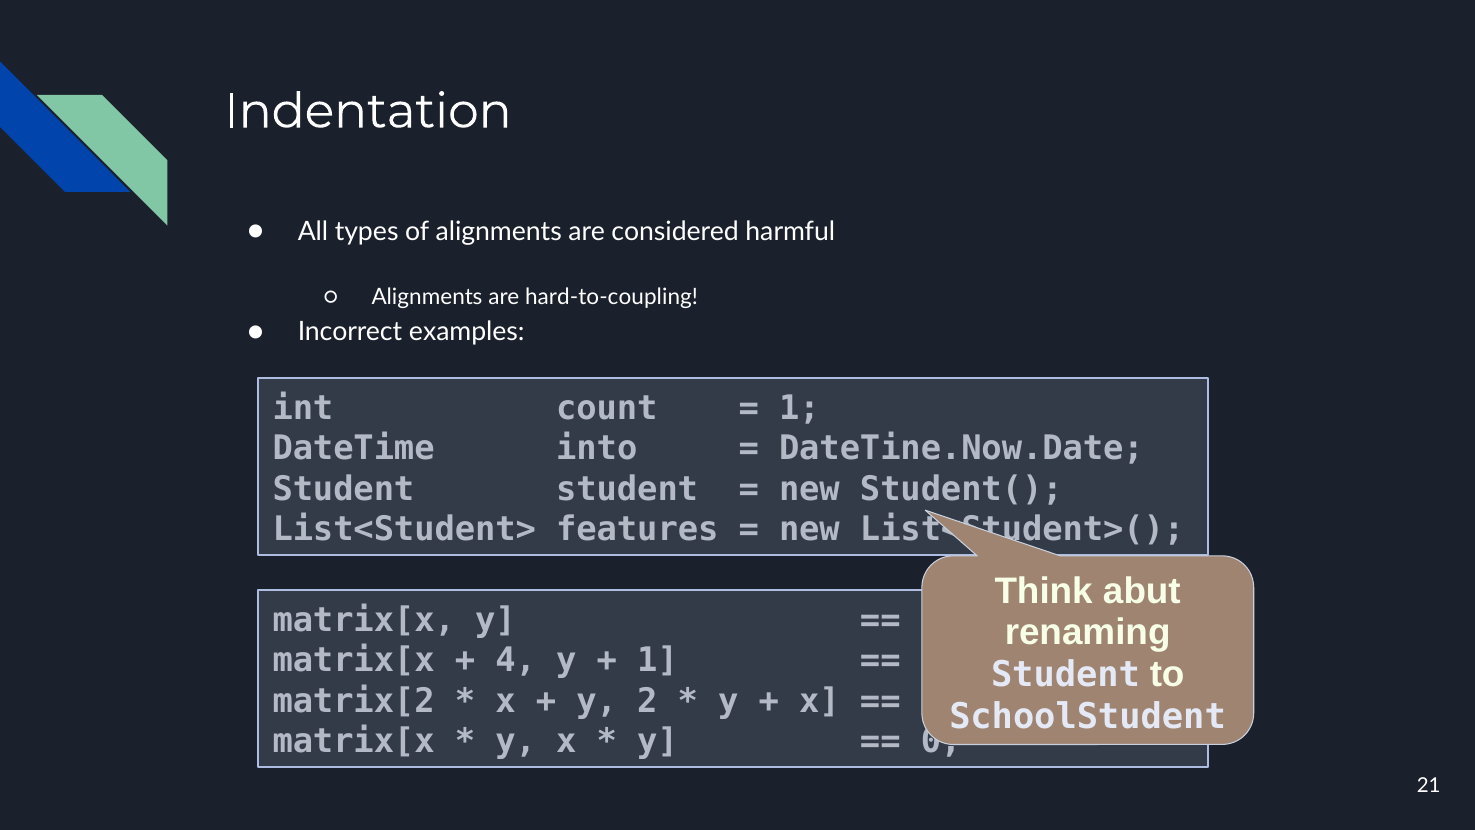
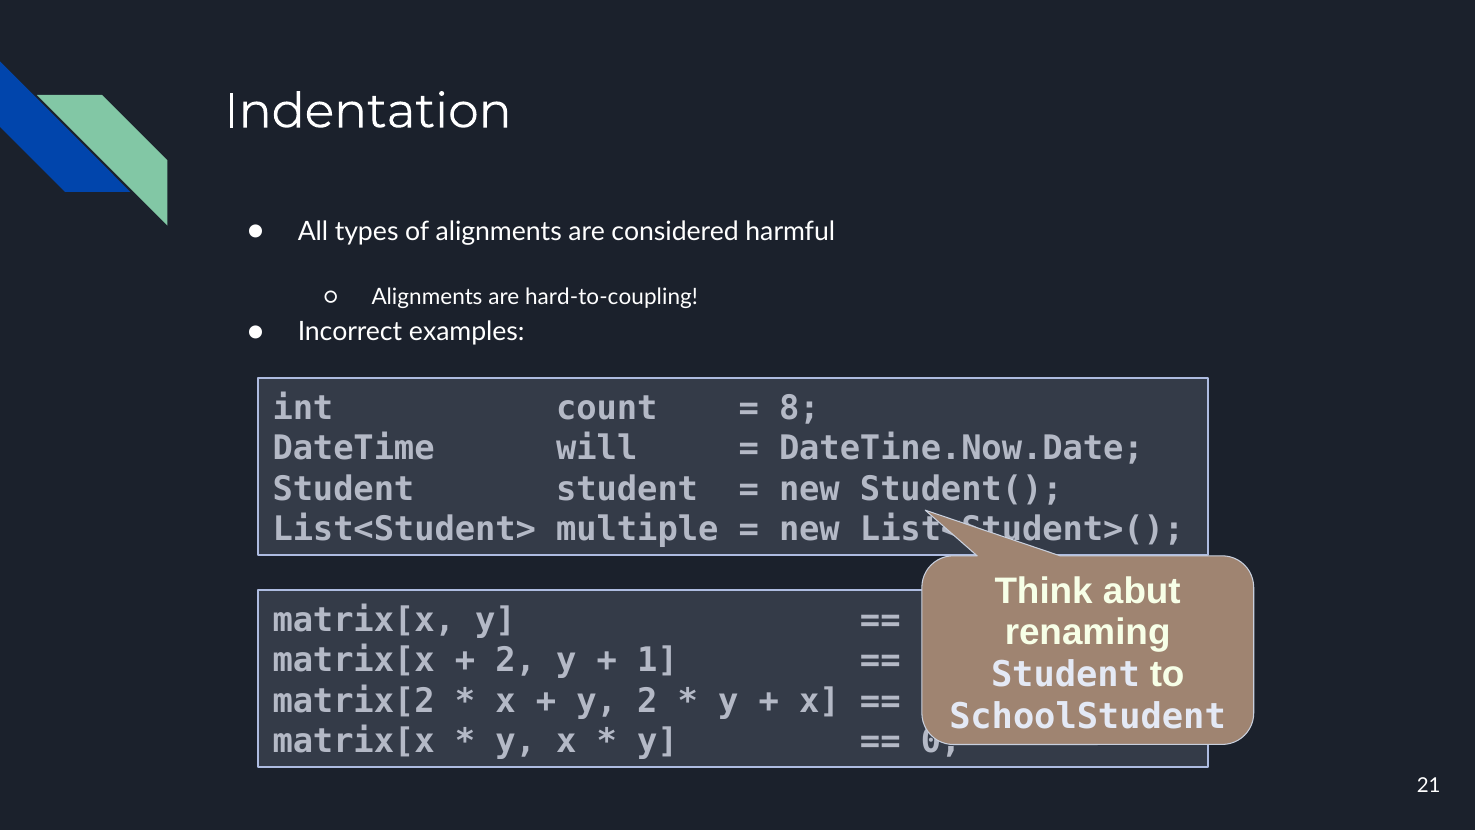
1 at (799, 408): 1 -> 8
into: into -> will
features: features -> multiple
4 at (516, 660): 4 -> 2
